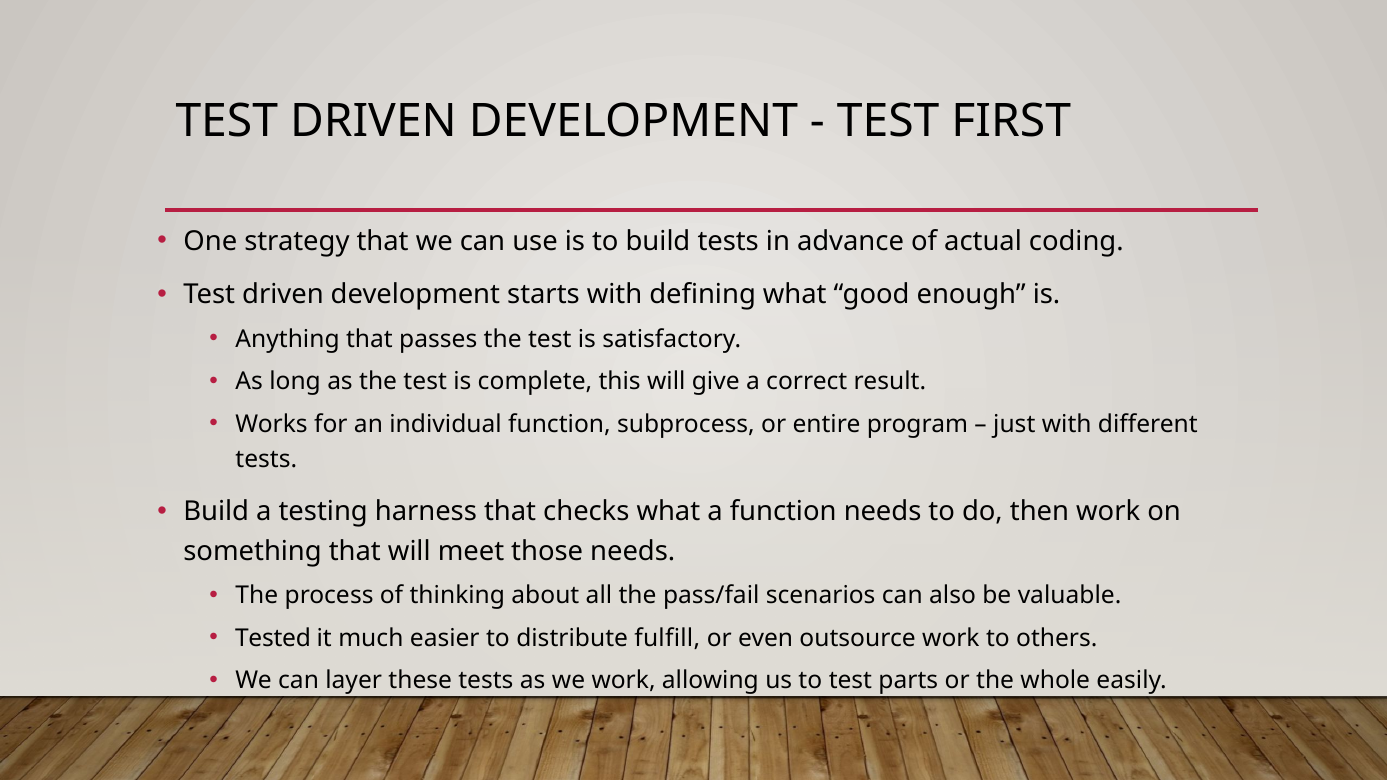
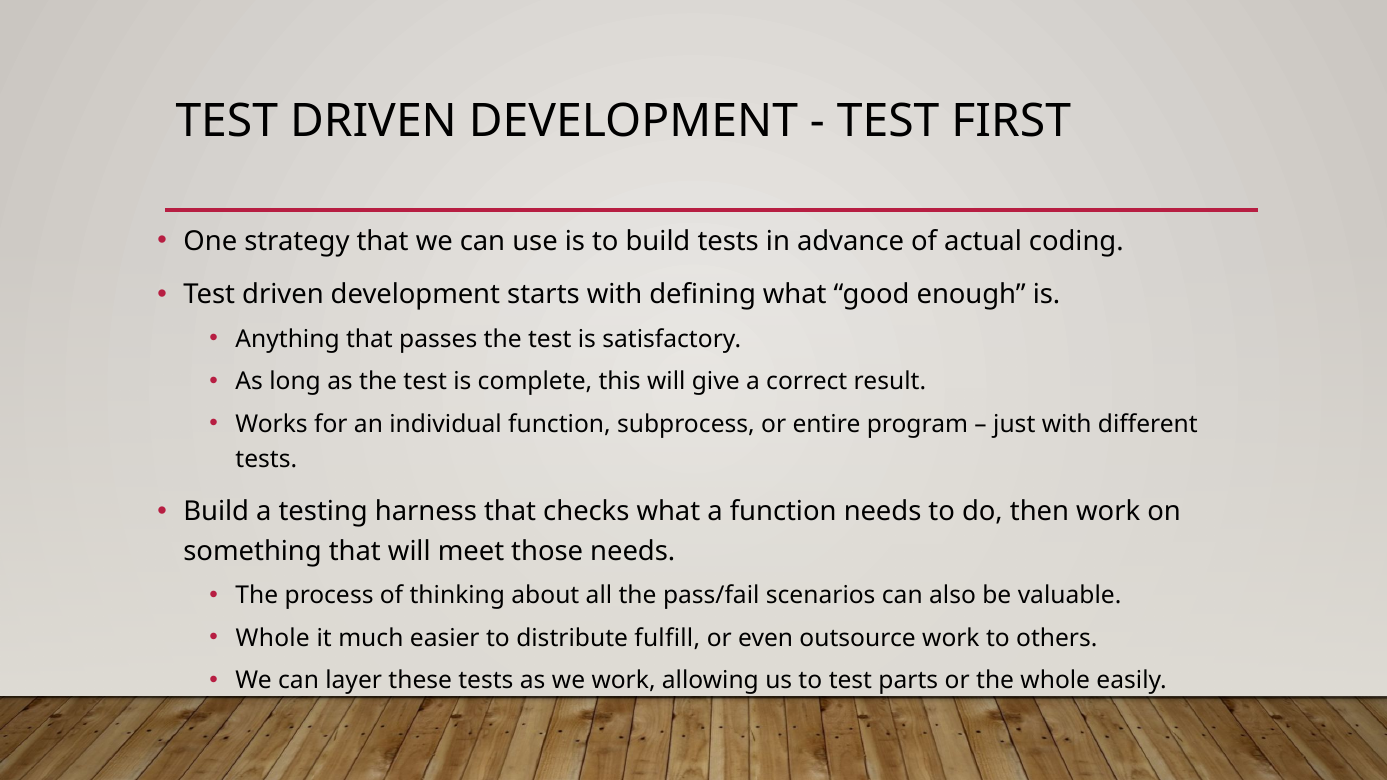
Tested at (273, 638): Tested -> Whole
